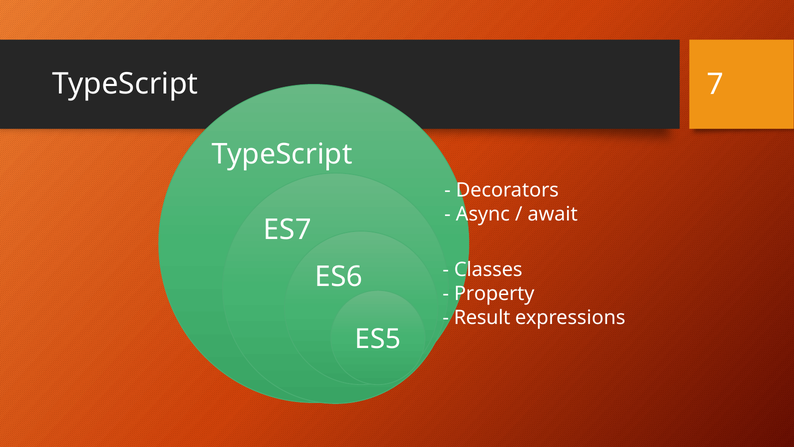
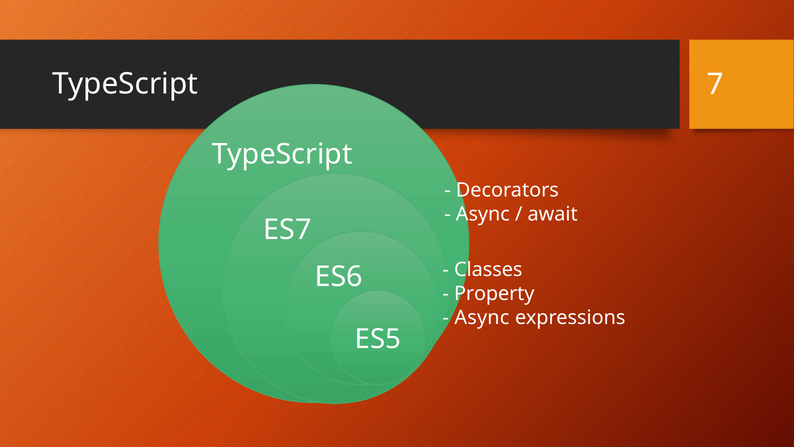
Result at (482, 317): Result -> Async
